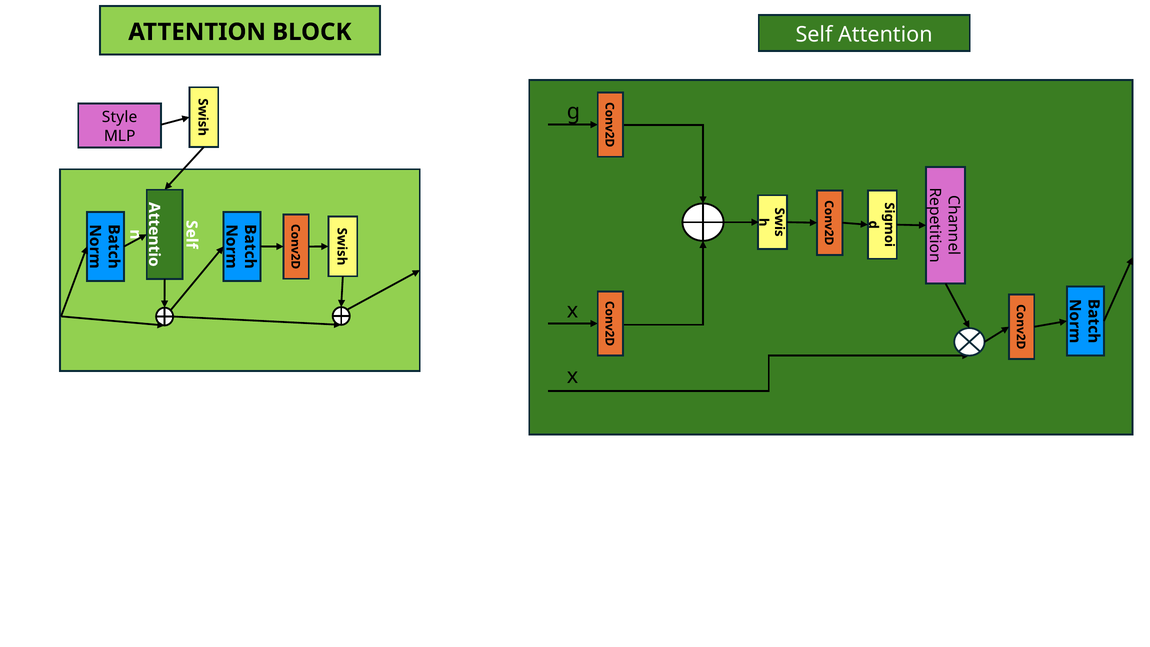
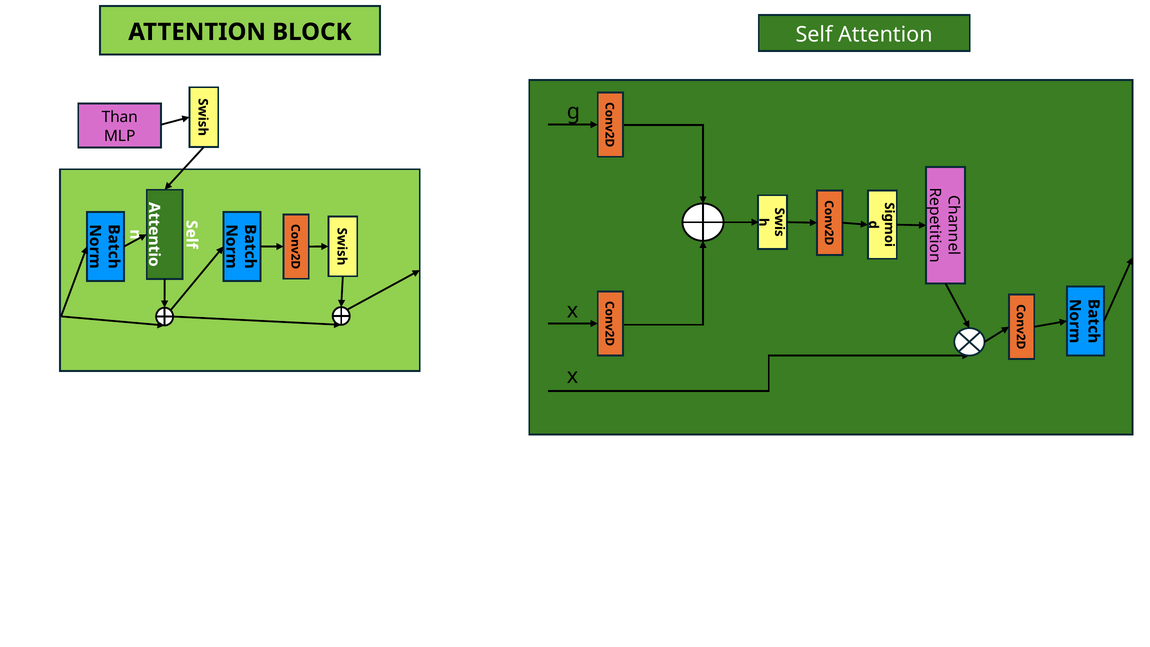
Style: Style -> Than
